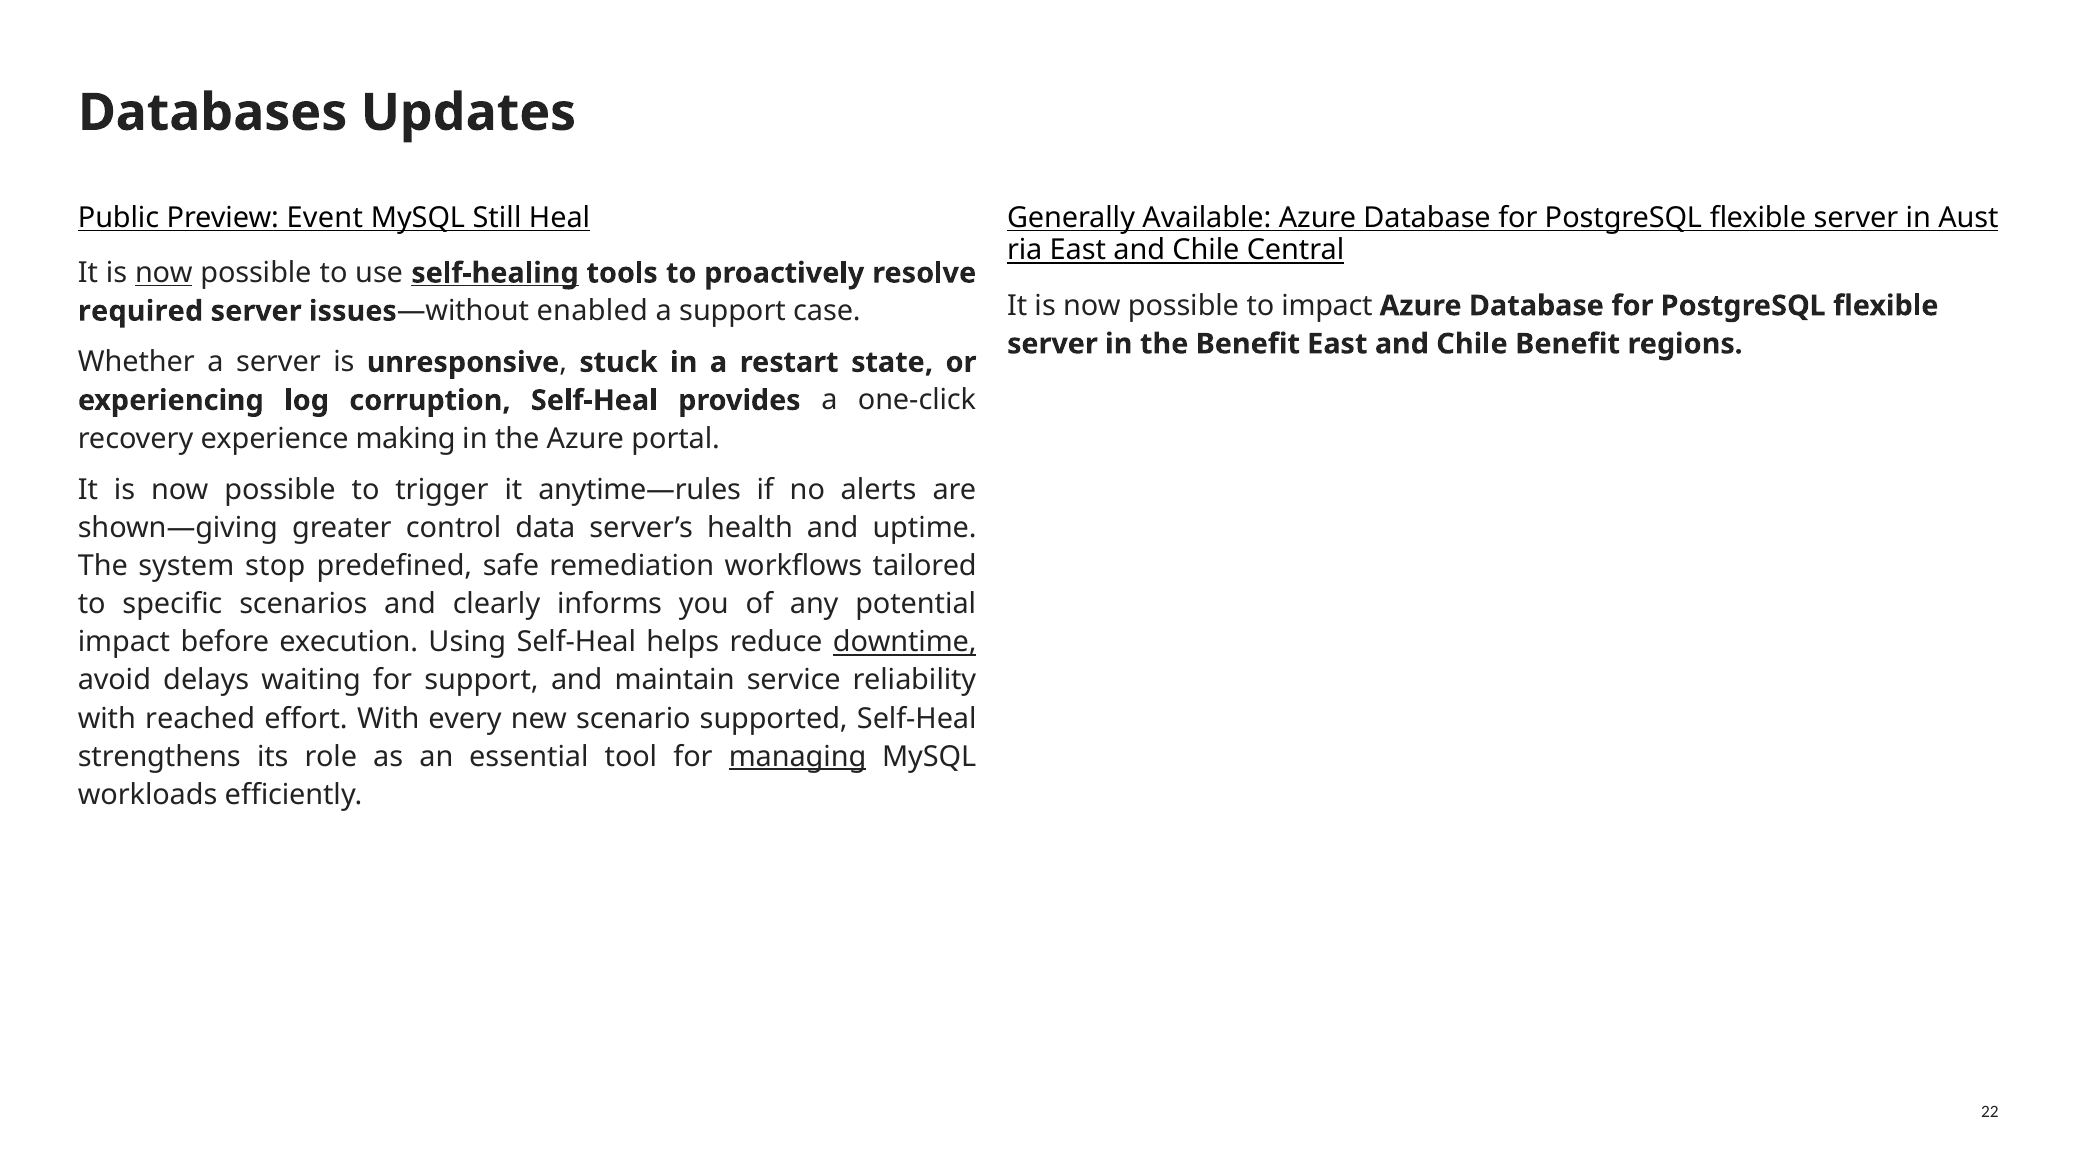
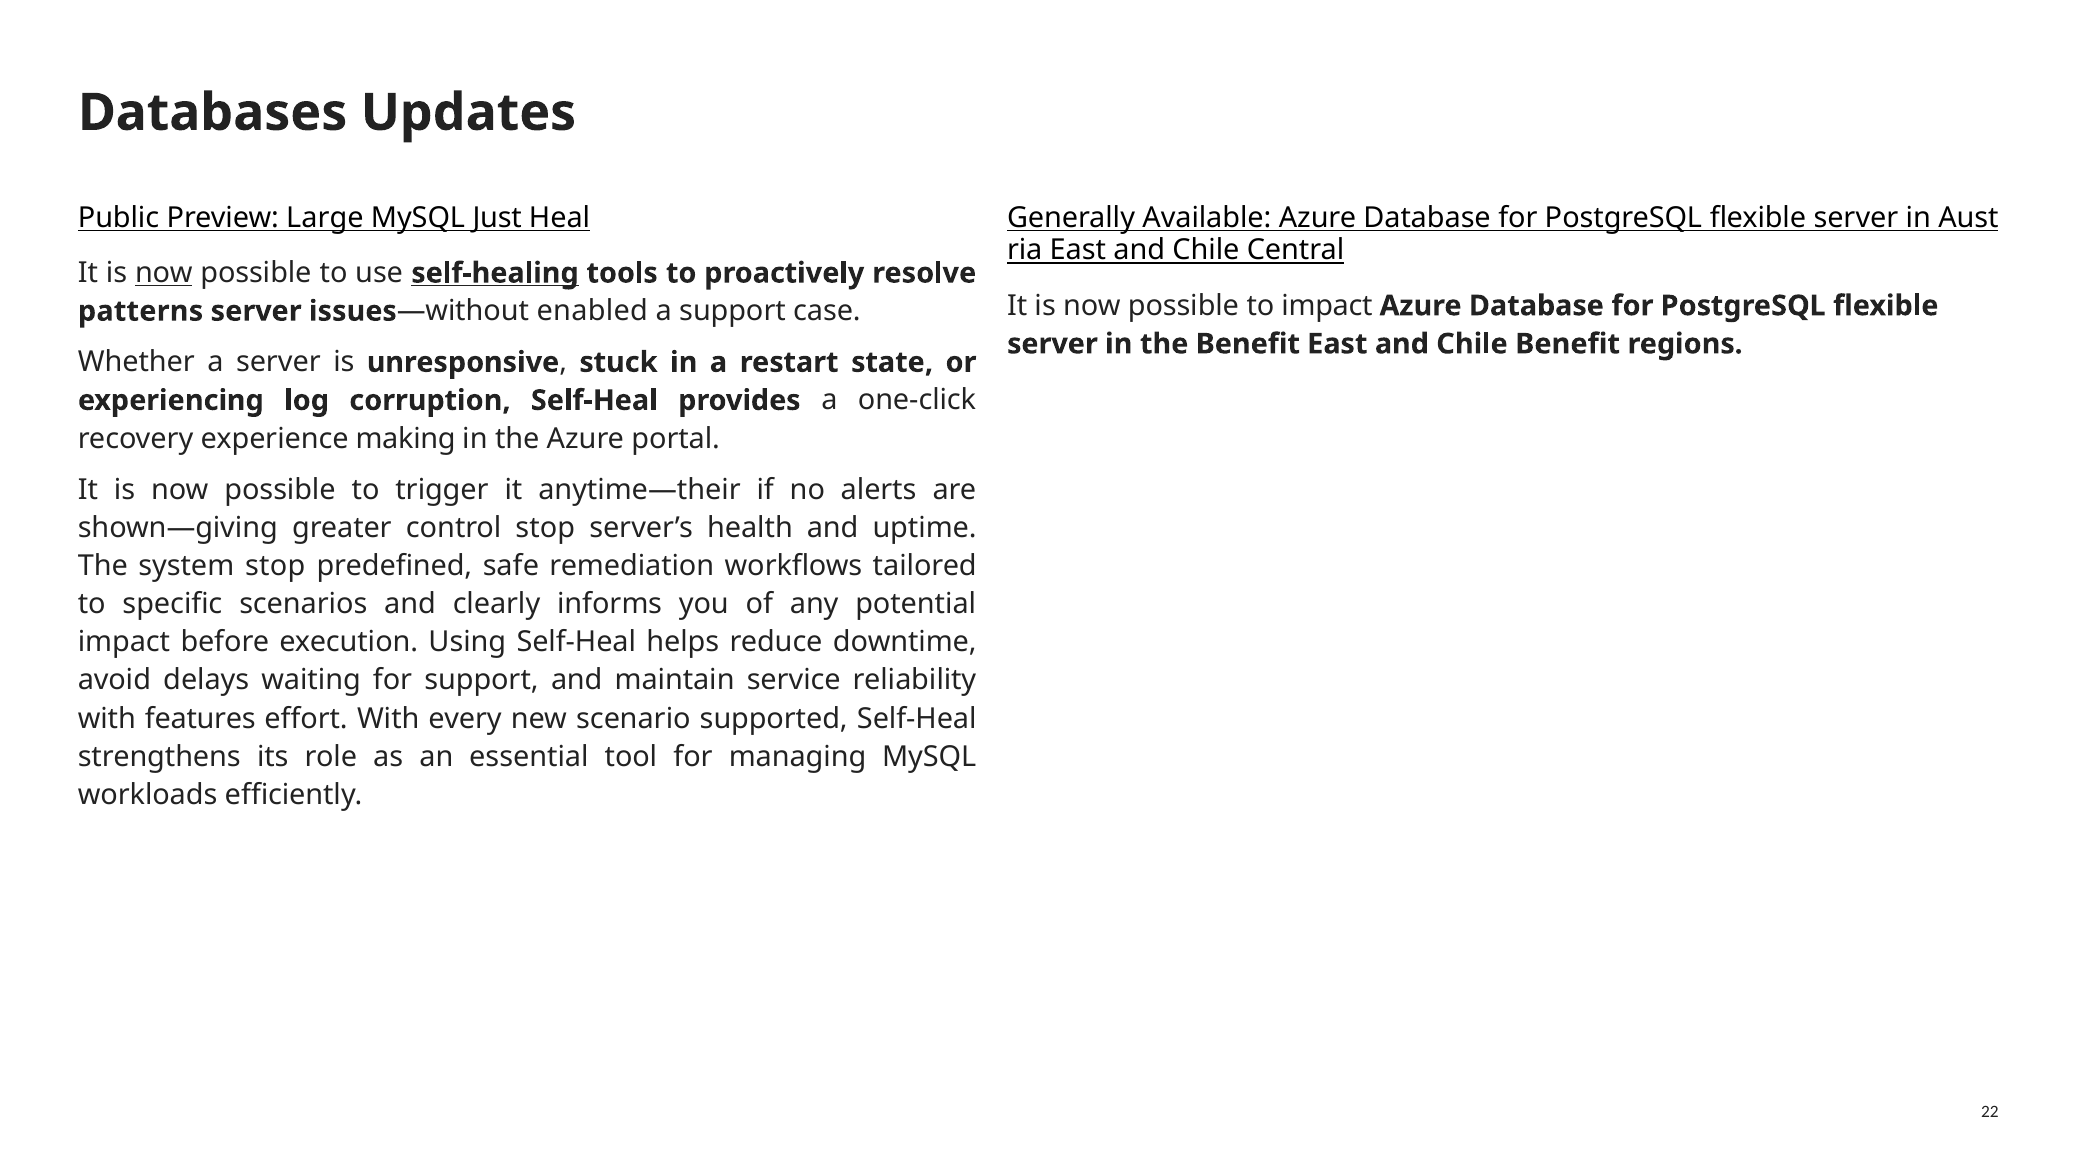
Event: Event -> Large
Still: Still -> Just
required: required -> patterns
anytime—rules: anytime—rules -> anytime—their
control data: data -> stop
downtime underline: present -> none
reached: reached -> features
managing underline: present -> none
